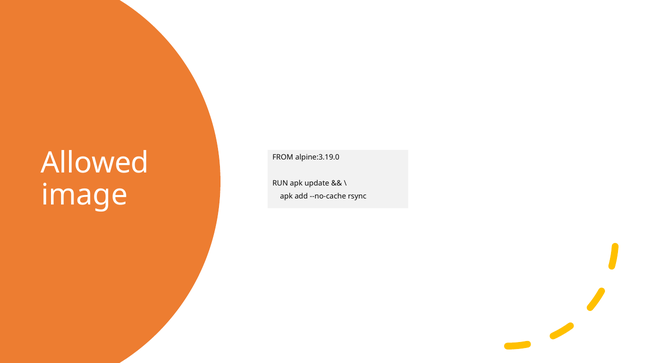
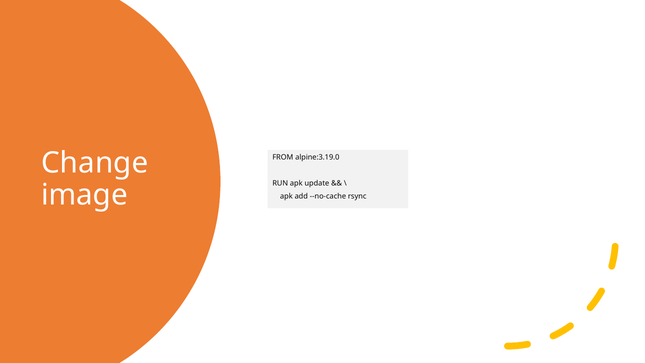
Allowed: Allowed -> Change
